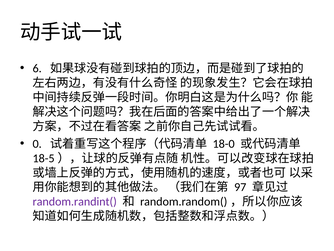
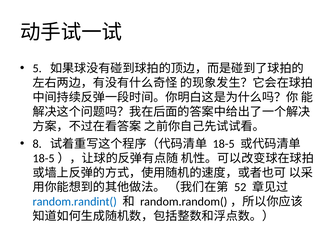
6: 6 -> 5
0: 0 -> 8
18-0: 18-0 -> 18-5
97: 97 -> 52
random.randint( colour: purple -> blue
